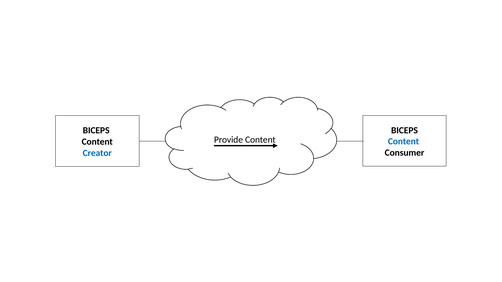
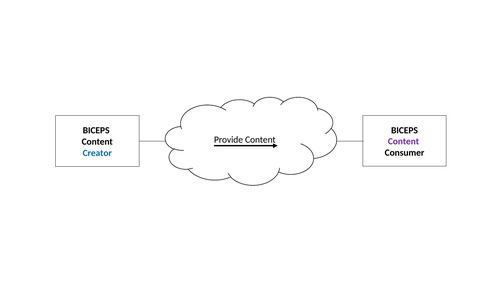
Content at (403, 142) colour: blue -> purple
